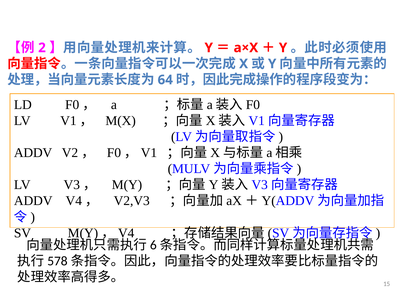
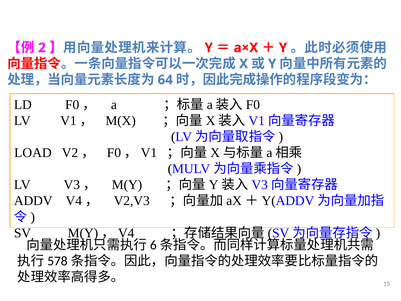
ADDV at (33, 153): ADDV -> LOAD
